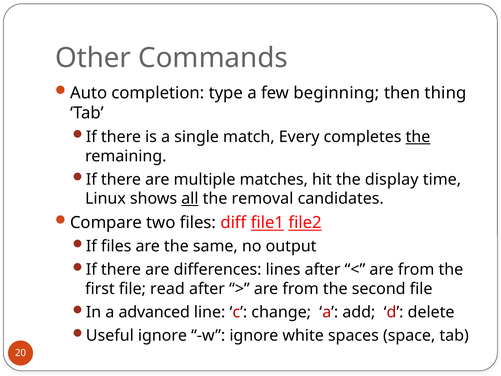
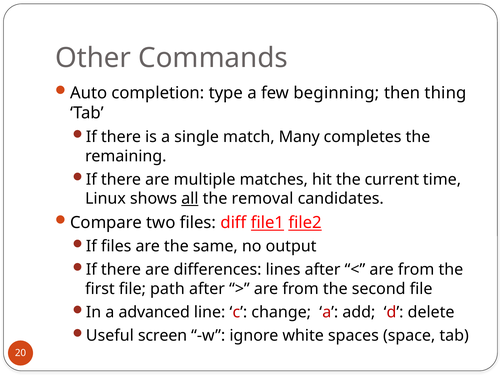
Every: Every -> Many
the at (418, 137) underline: present -> none
display: display -> current
read: read -> path
Useful ignore: ignore -> screen
